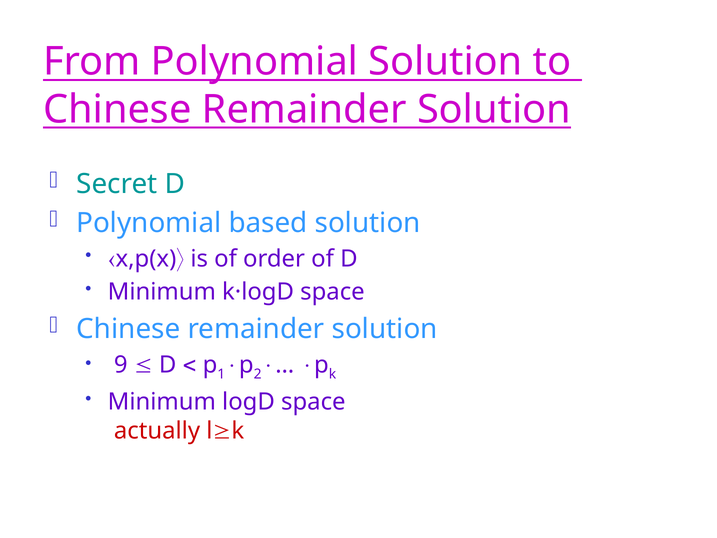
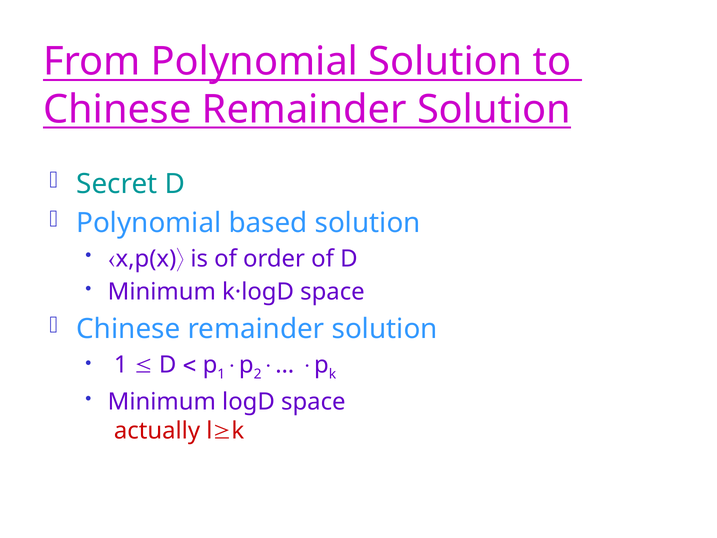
9 at (121, 364): 9 -> 1
